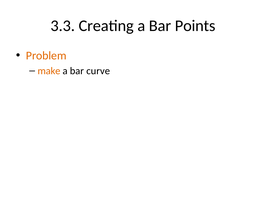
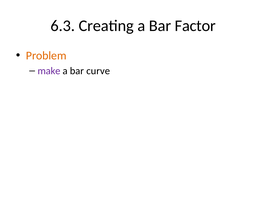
3.3: 3.3 -> 6.3
Points: Points -> Factor
make colour: orange -> purple
